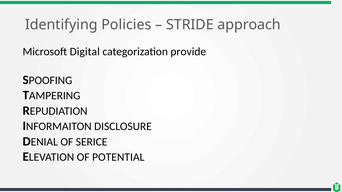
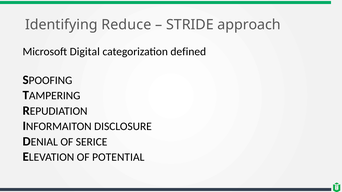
Policies: Policies -> Reduce
provide: provide -> defined
